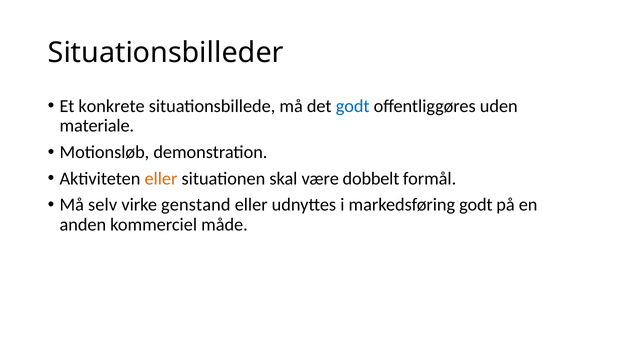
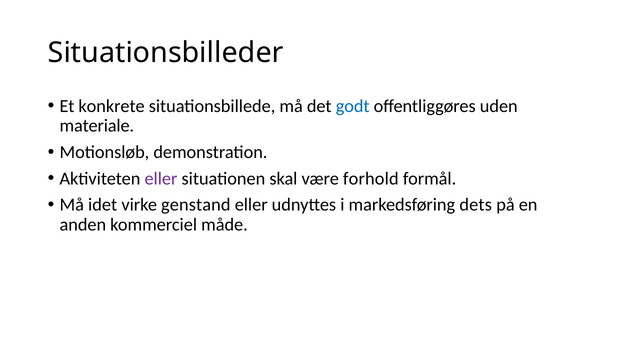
eller at (161, 178) colour: orange -> purple
dobbelt: dobbelt -> forhold
selv: selv -> idet
markedsføring godt: godt -> dets
